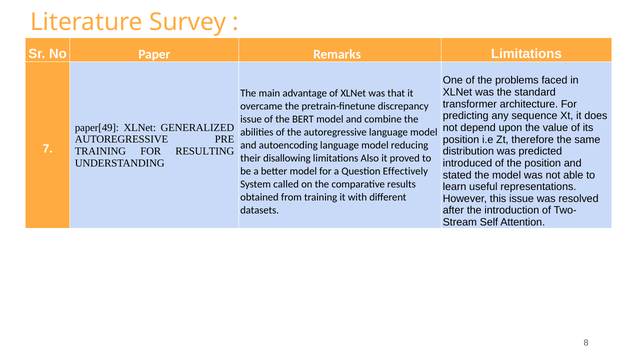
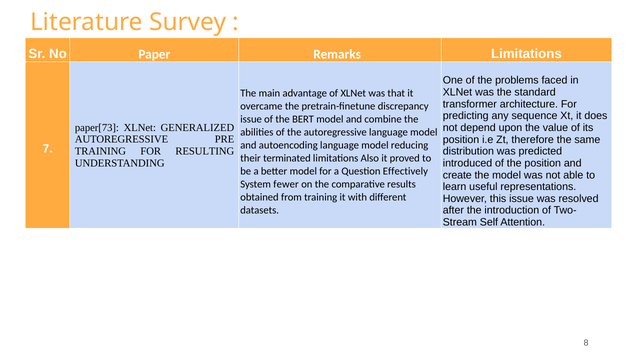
paper[49: paper[49 -> paper[73
disallowing: disallowing -> terminated
stated: stated -> create
called: called -> fewer
